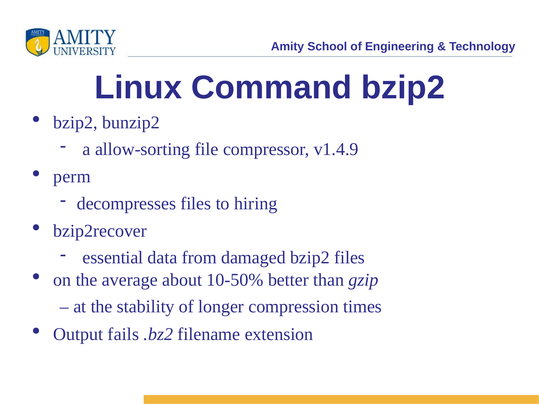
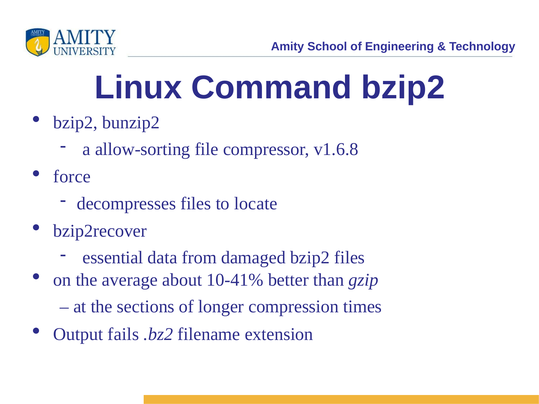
v1.4.9: v1.4.9 -> v1.6.8
perm: perm -> force
hiring: hiring -> locate
10-50%: 10-50% -> 10-41%
stability: stability -> sections
